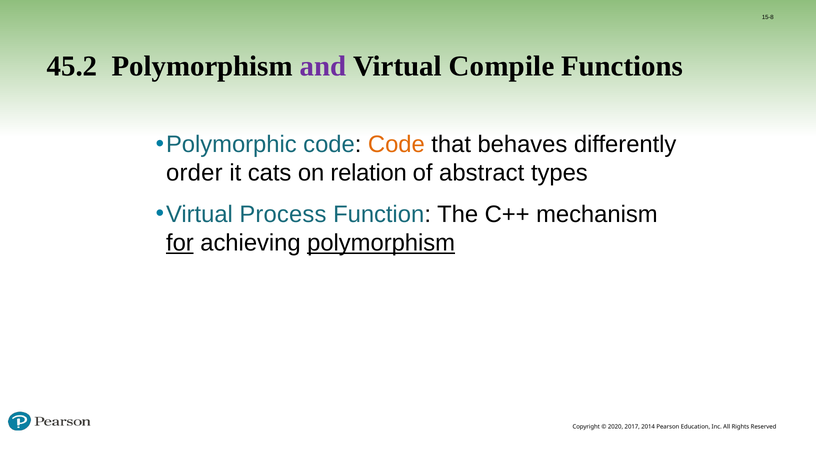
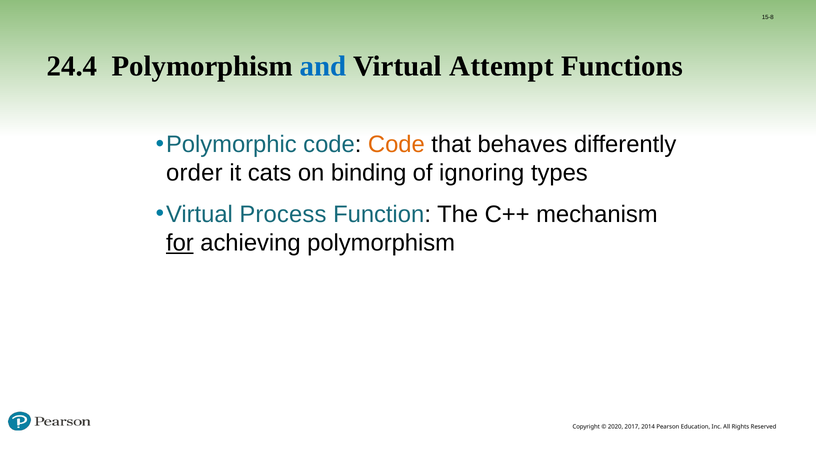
45.2: 45.2 -> 24.4
and colour: purple -> blue
Compile: Compile -> Attempt
relation: relation -> binding
abstract: abstract -> ignoring
polymorphism at (381, 243) underline: present -> none
